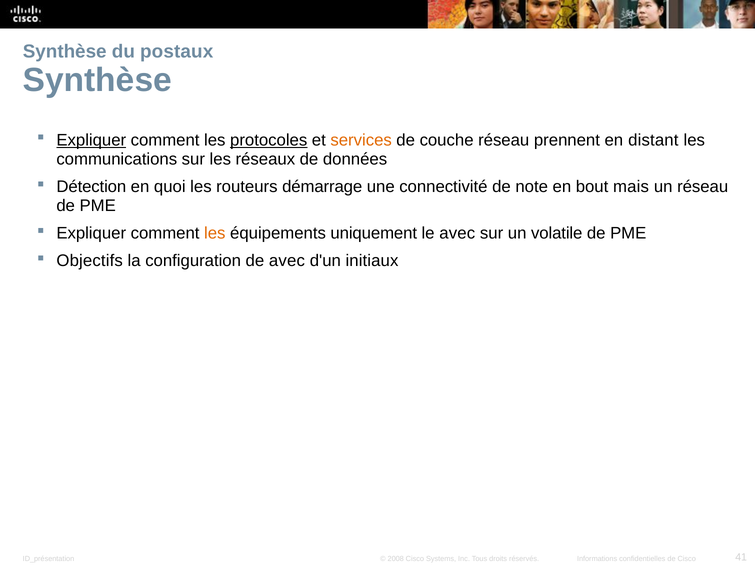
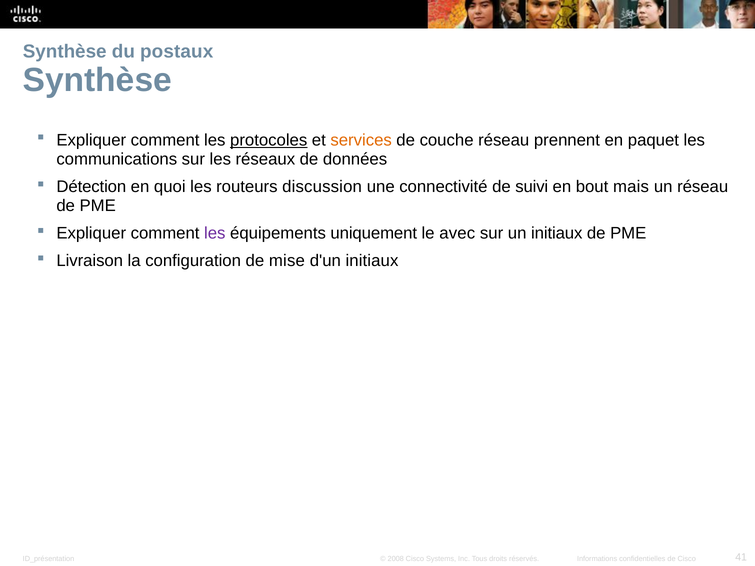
Expliquer at (91, 140) underline: present -> none
distant: distant -> paquet
démarrage: démarrage -> discussion
note: note -> suivi
les at (215, 233) colour: orange -> purple
un volatile: volatile -> initiaux
Objectifs: Objectifs -> Livraison
de avec: avec -> mise
